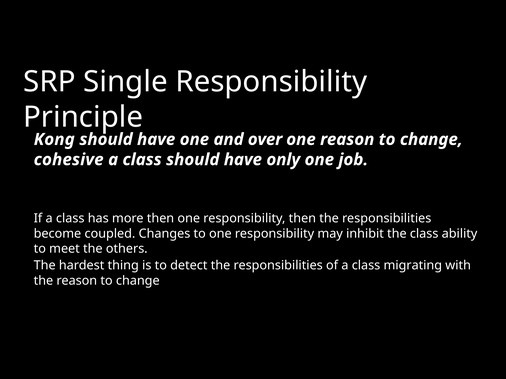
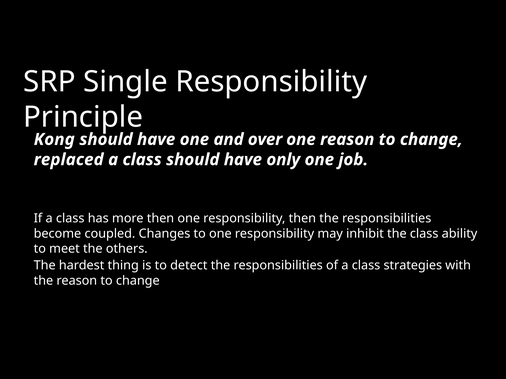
cohesive: cohesive -> replaced
migrating: migrating -> strategies
